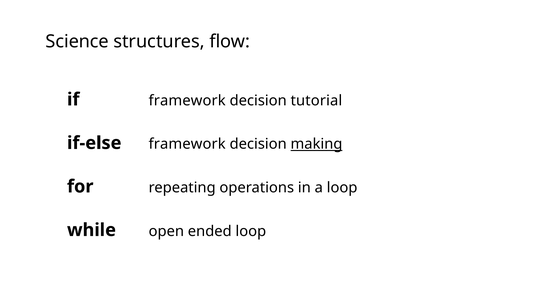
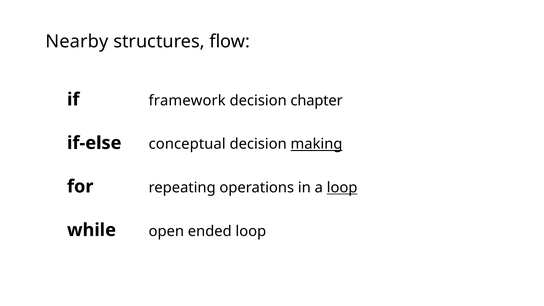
Science: Science -> Nearby
tutorial: tutorial -> chapter
if-else framework: framework -> conceptual
loop at (342, 188) underline: none -> present
